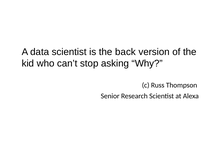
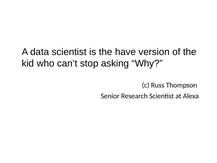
back: back -> have
